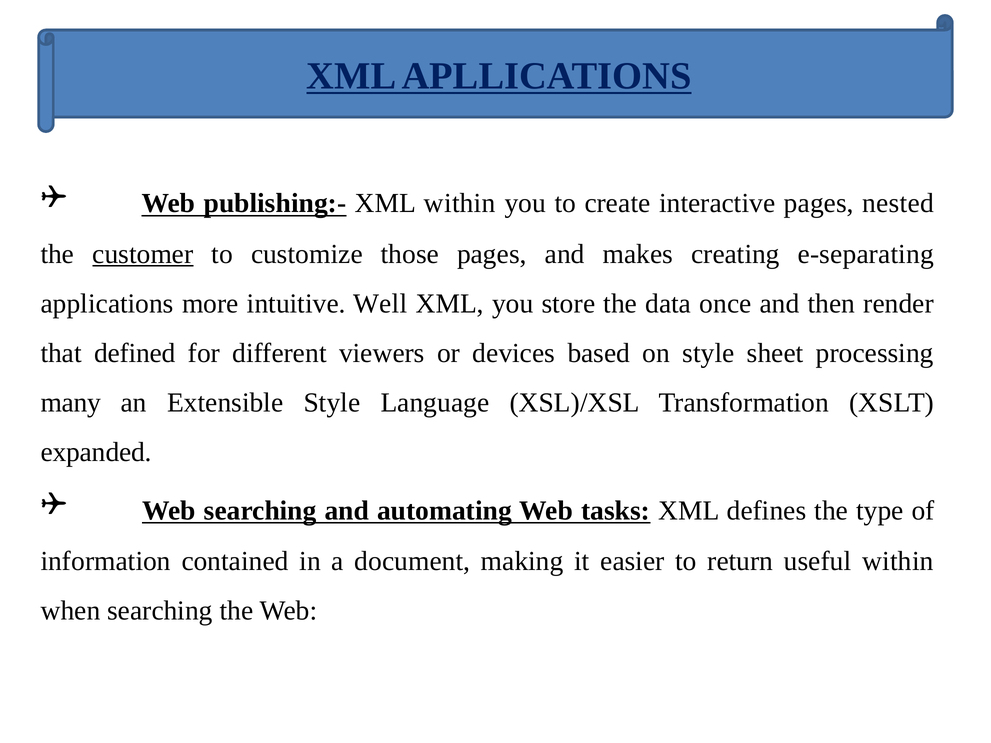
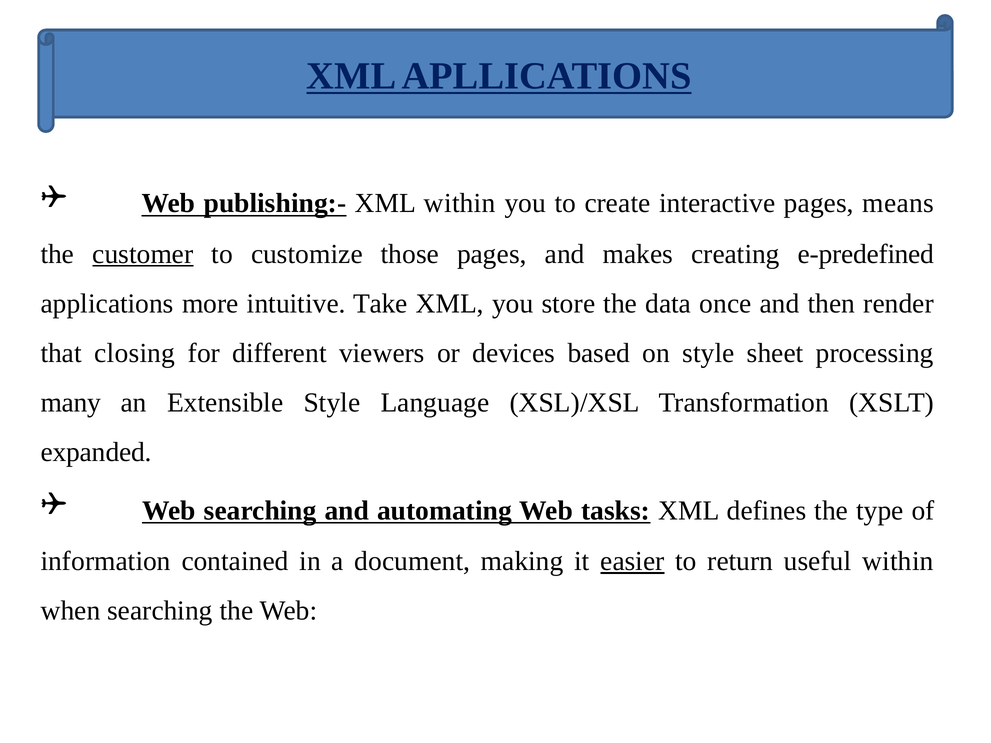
nested: nested -> means
e-separating: e-separating -> e-predefined
Well: Well -> Take
defined: defined -> closing
easier underline: none -> present
